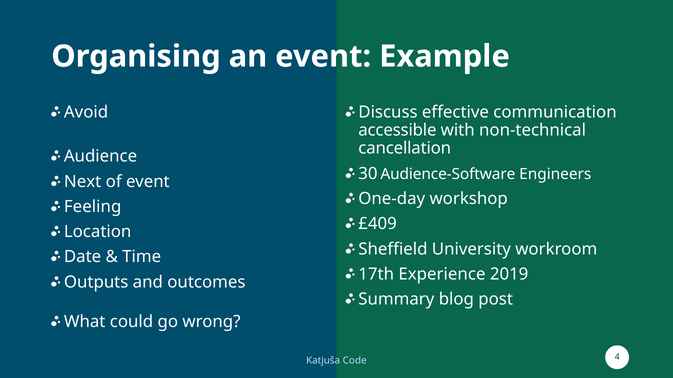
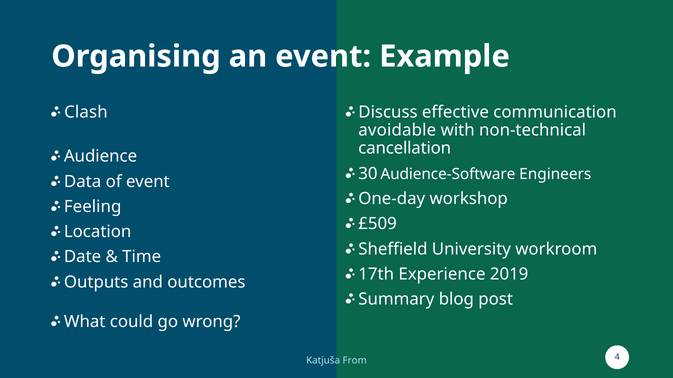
Avoid: Avoid -> Clash
accessible: accessible -> avoidable
Next: Next -> Data
£409: £409 -> £509
Code: Code -> From
